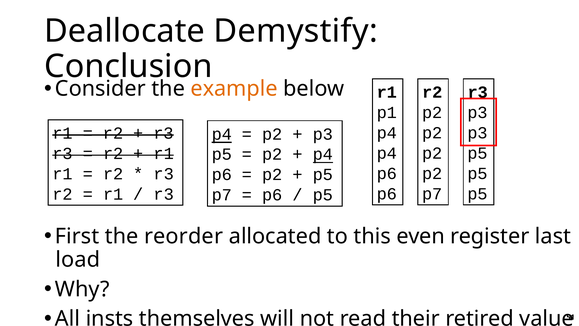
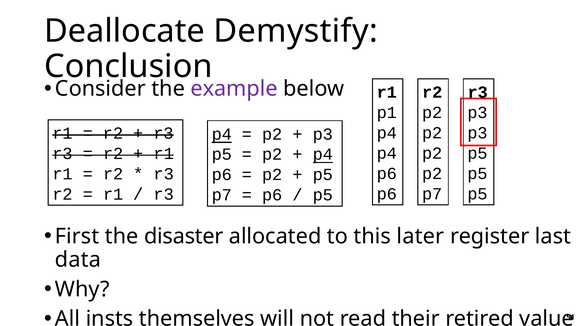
example colour: orange -> purple
reorder: reorder -> disaster
even: even -> later
load: load -> data
